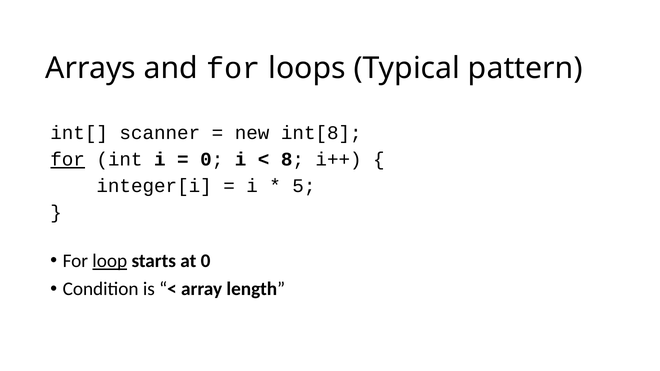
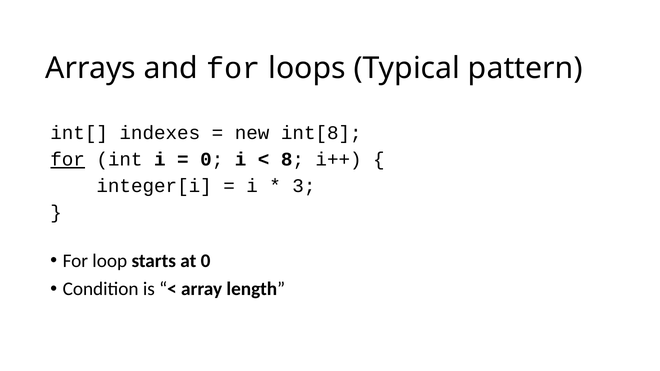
scanner: scanner -> indexes
5: 5 -> 3
loop underline: present -> none
